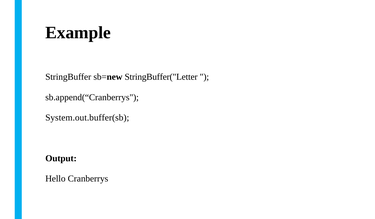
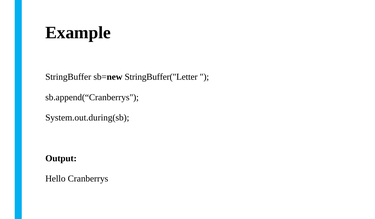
System.out.buffer(sb: System.out.buffer(sb -> System.out.during(sb
